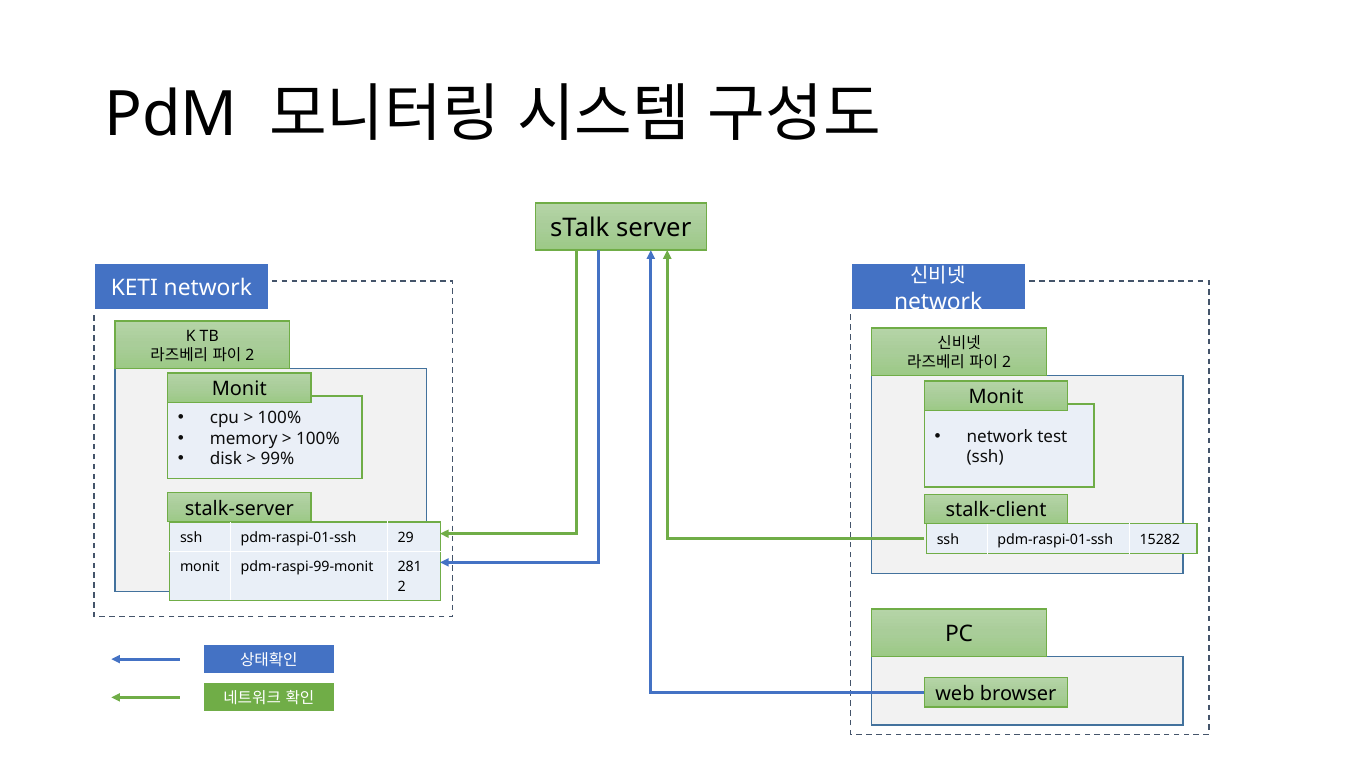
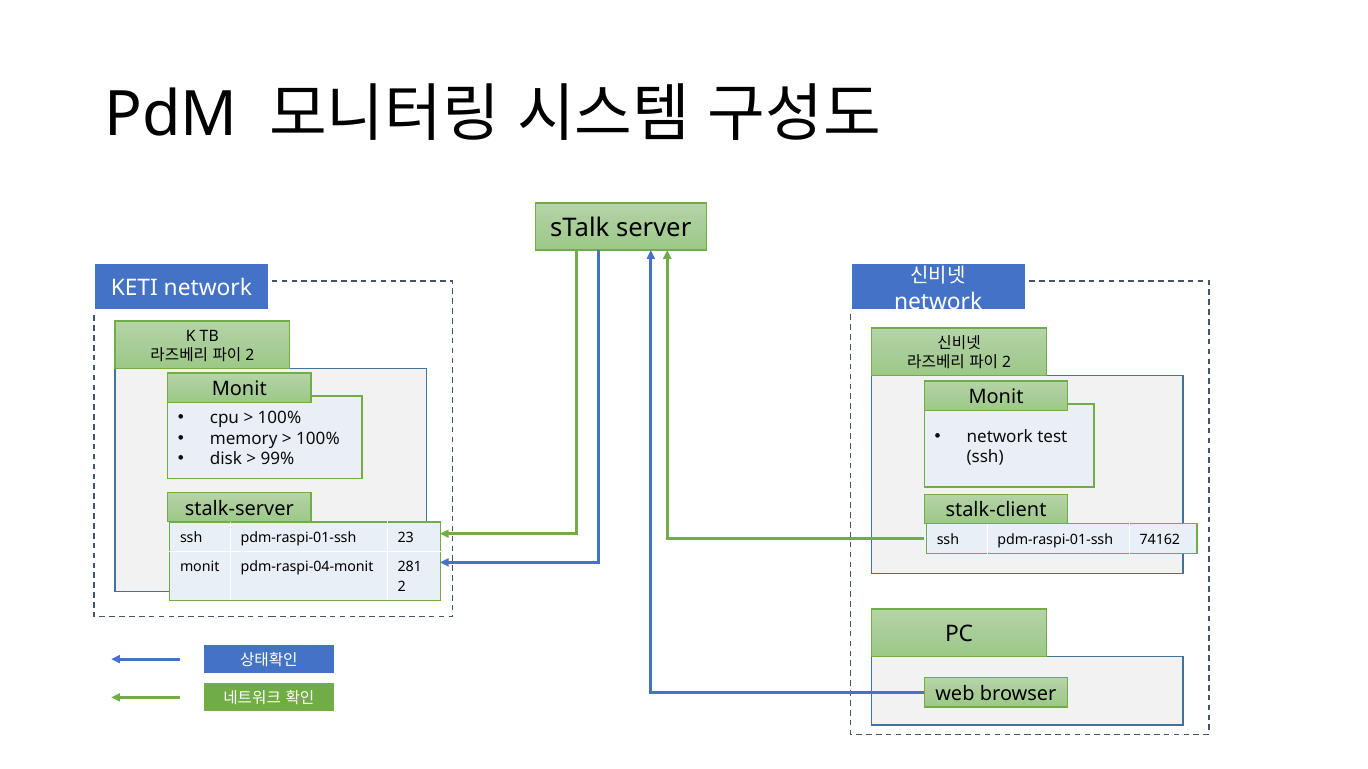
29: 29 -> 23
15282: 15282 -> 74162
pdm-raspi-99-monit: pdm-raspi-99-monit -> pdm-raspi-04-monit
